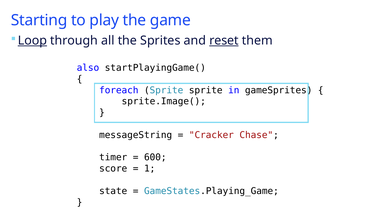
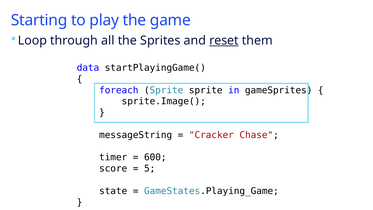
Loop underline: present -> none
also: also -> data
1: 1 -> 5
